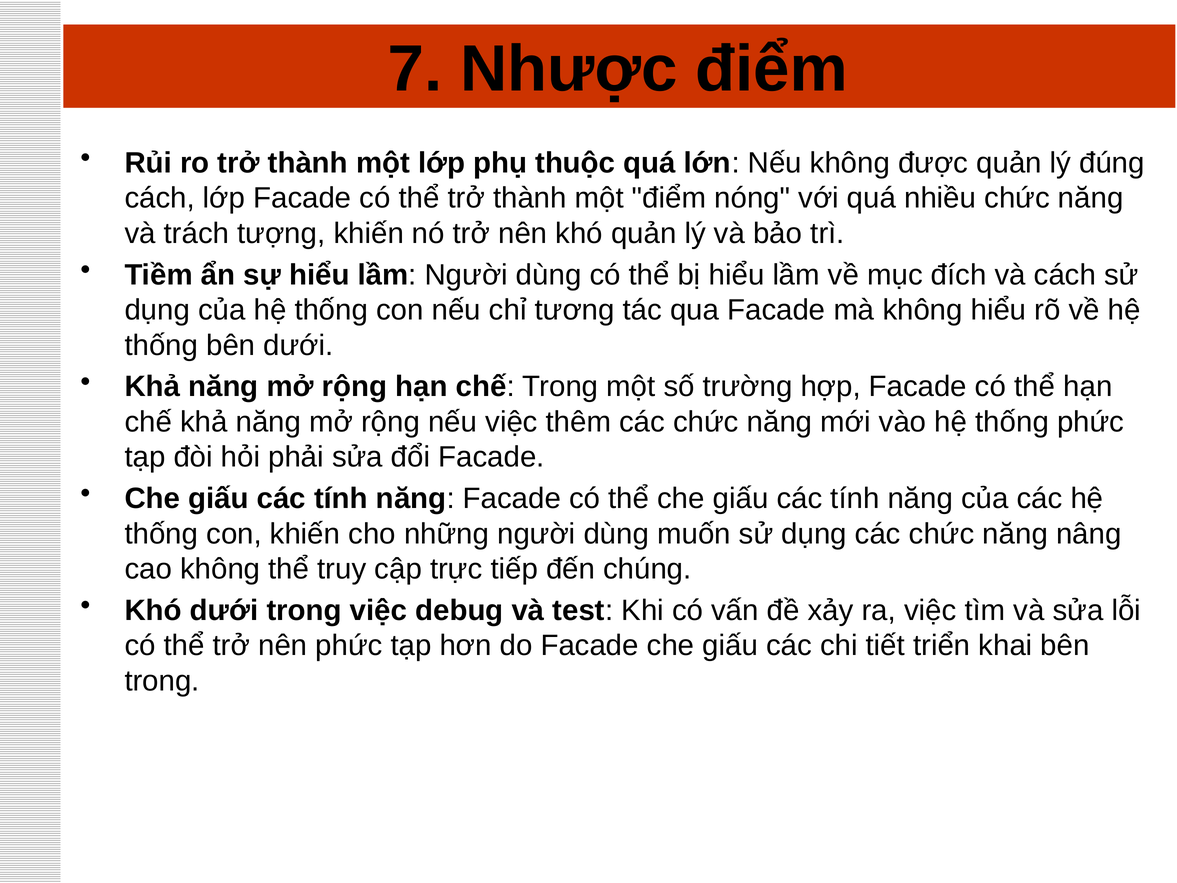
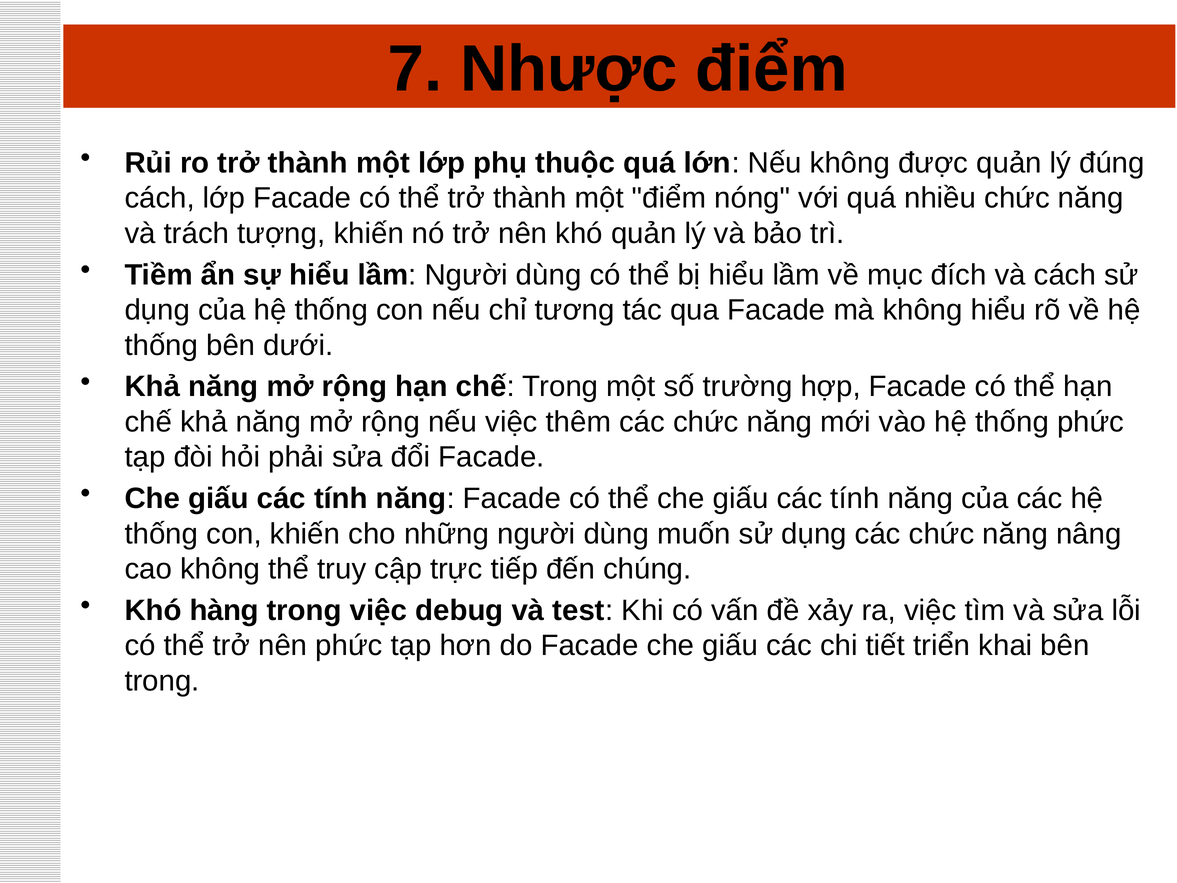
Khó dưới: dưới -> hàng
